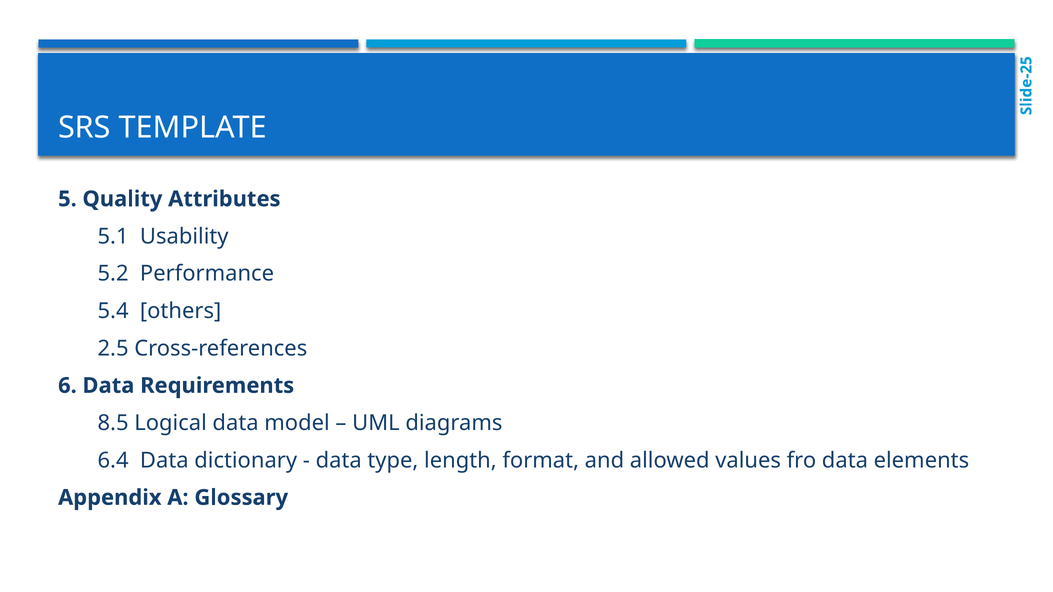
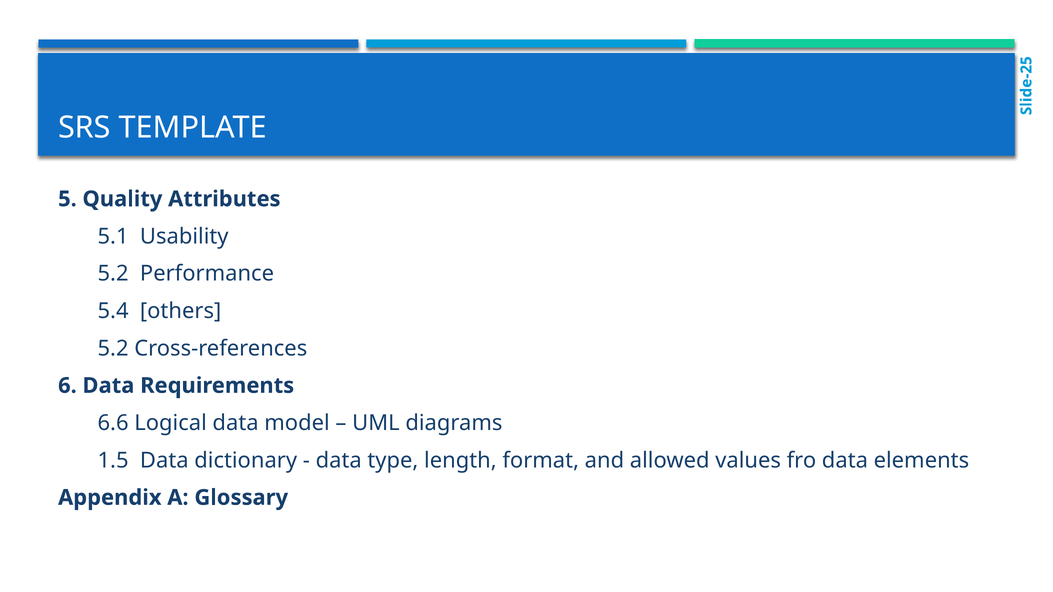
2.5 at (113, 348): 2.5 -> 5.2
8.5: 8.5 -> 6.6
6.4: 6.4 -> 1.5
